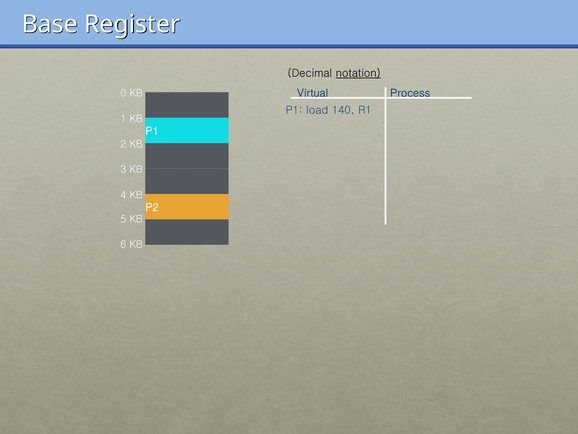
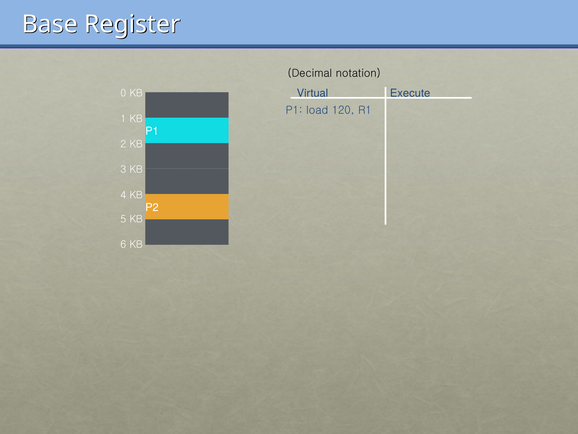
notation underline: present -> none
Process: Process -> Execute
140: 140 -> 120
